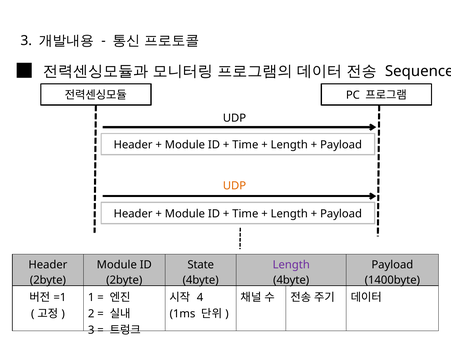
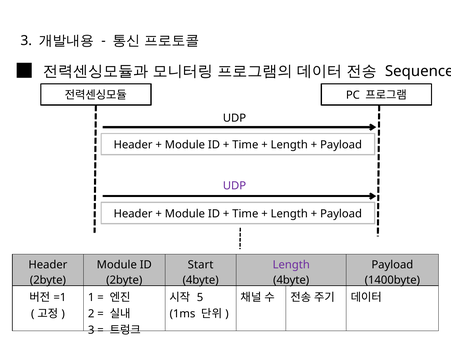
UDP at (234, 186) colour: orange -> purple
State: State -> Start
4: 4 -> 5
